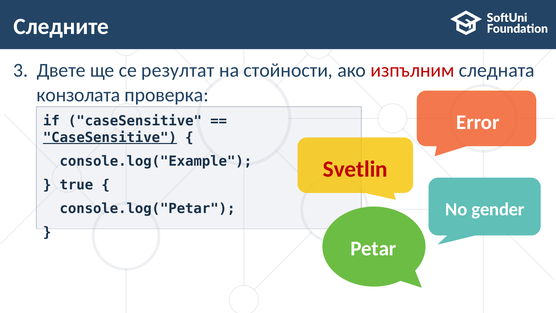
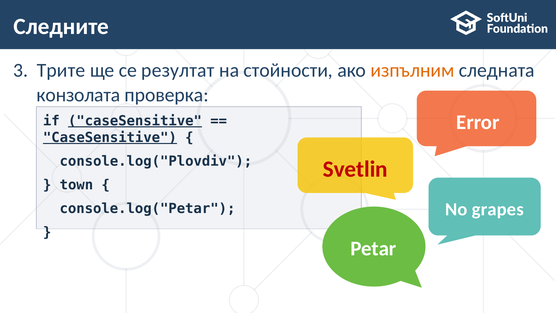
Двете: Двете -> Трите
изпълним colour: red -> orange
caseSensitive at (135, 121) underline: none -> present
console.log("Example: console.log("Example -> console.log("Plovdiv
true: true -> town
gender: gender -> grapes
